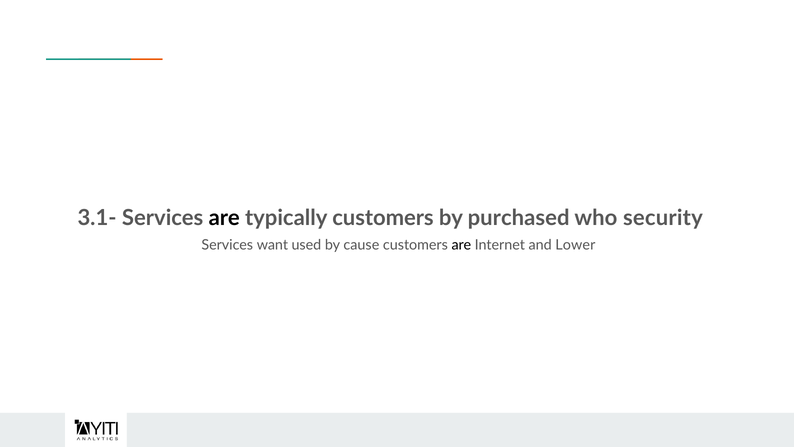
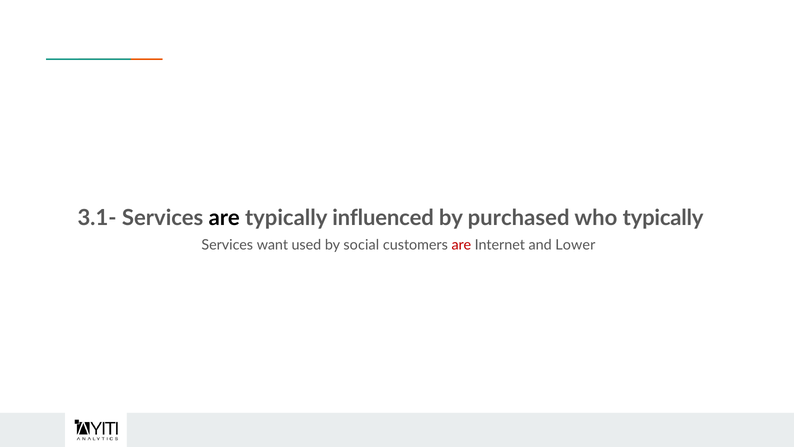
typically customers: customers -> influenced
who security: security -> typically
cause: cause -> social
are at (461, 245) colour: black -> red
